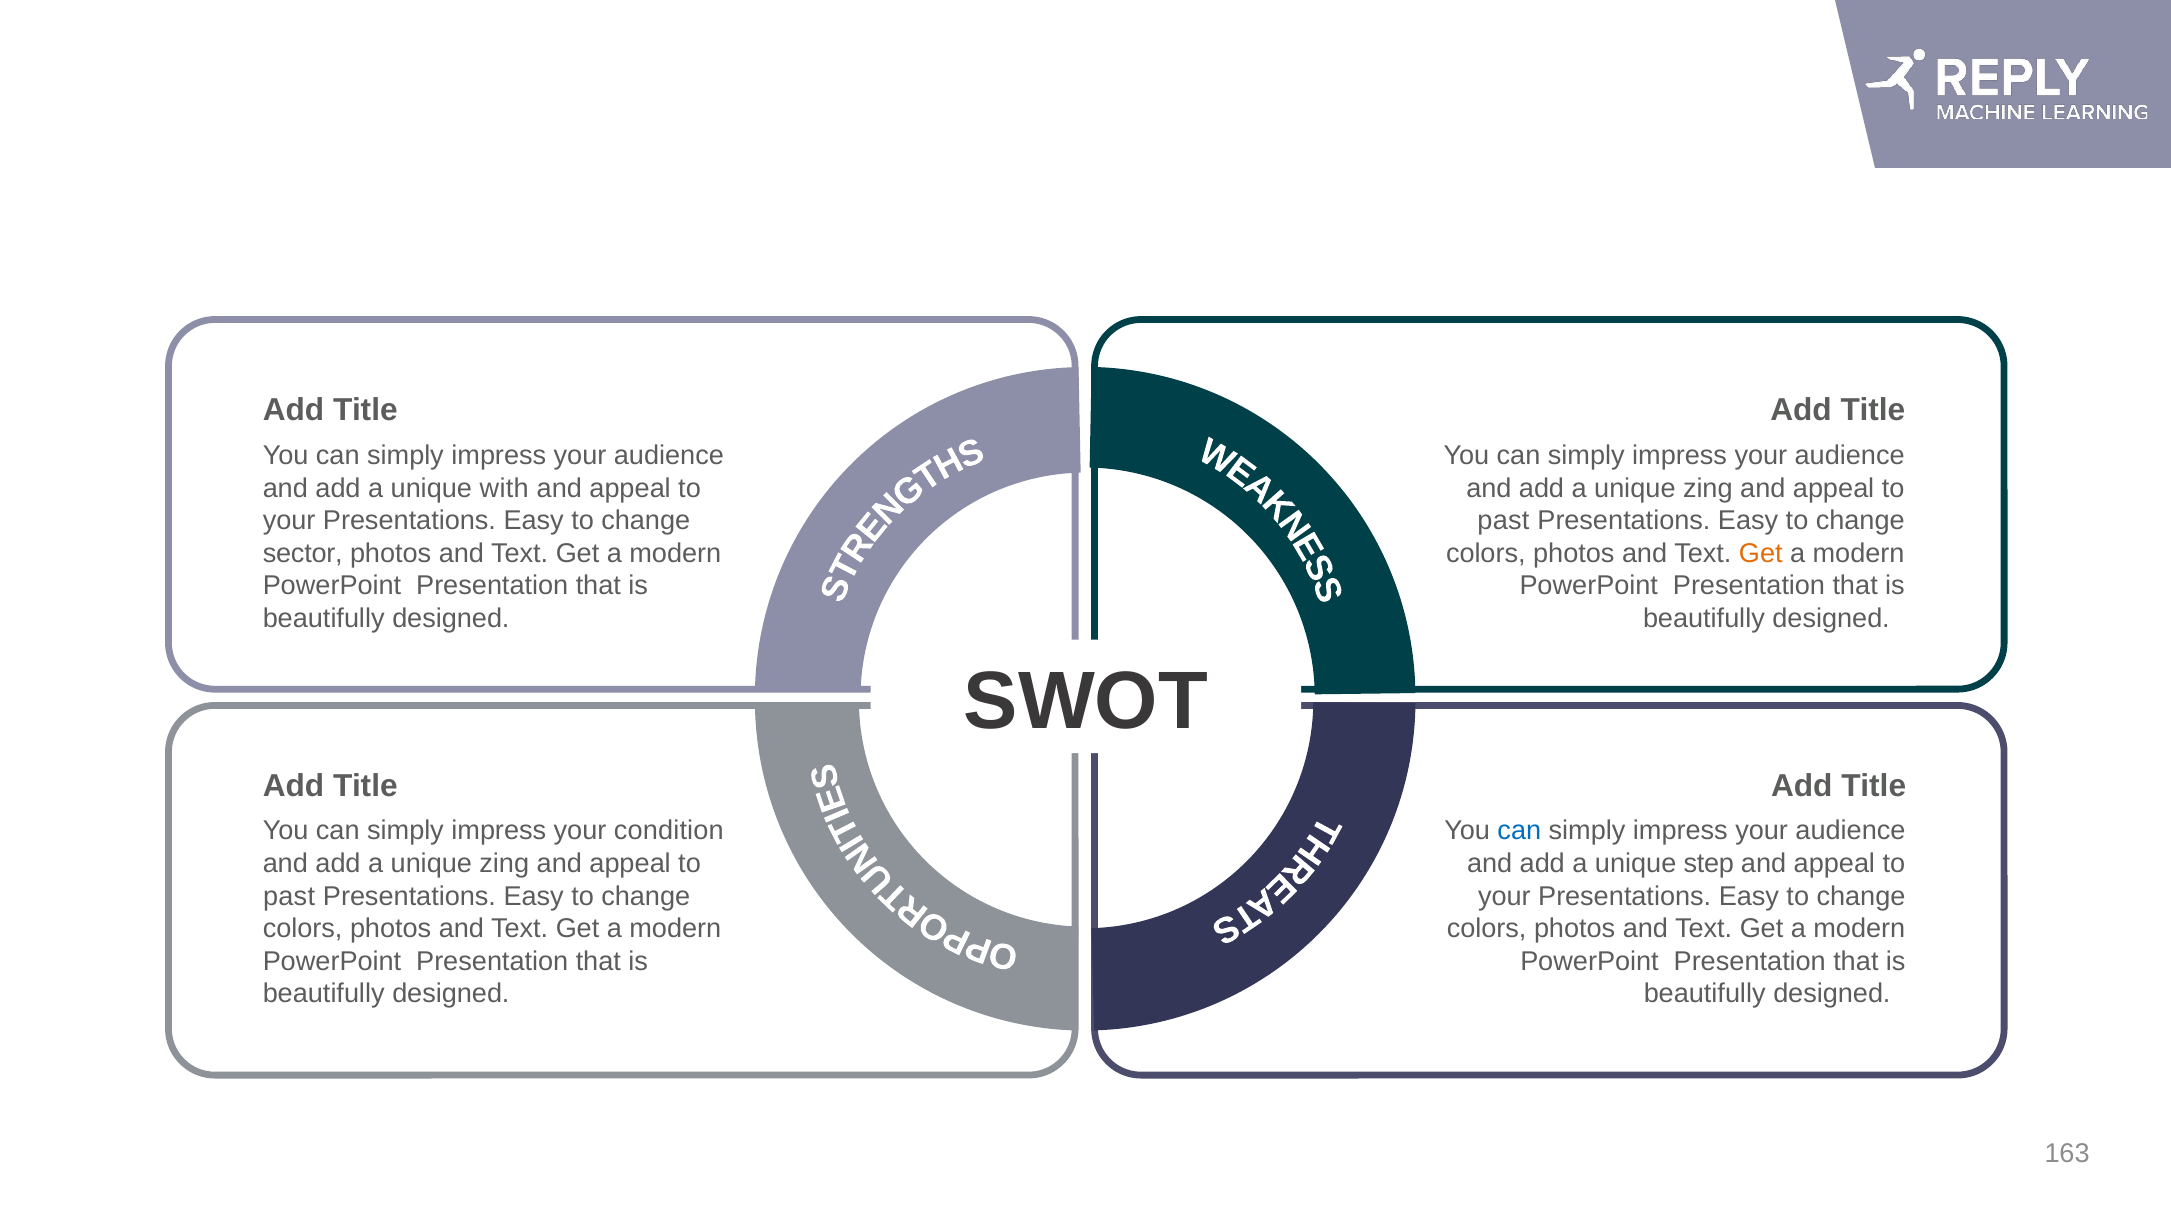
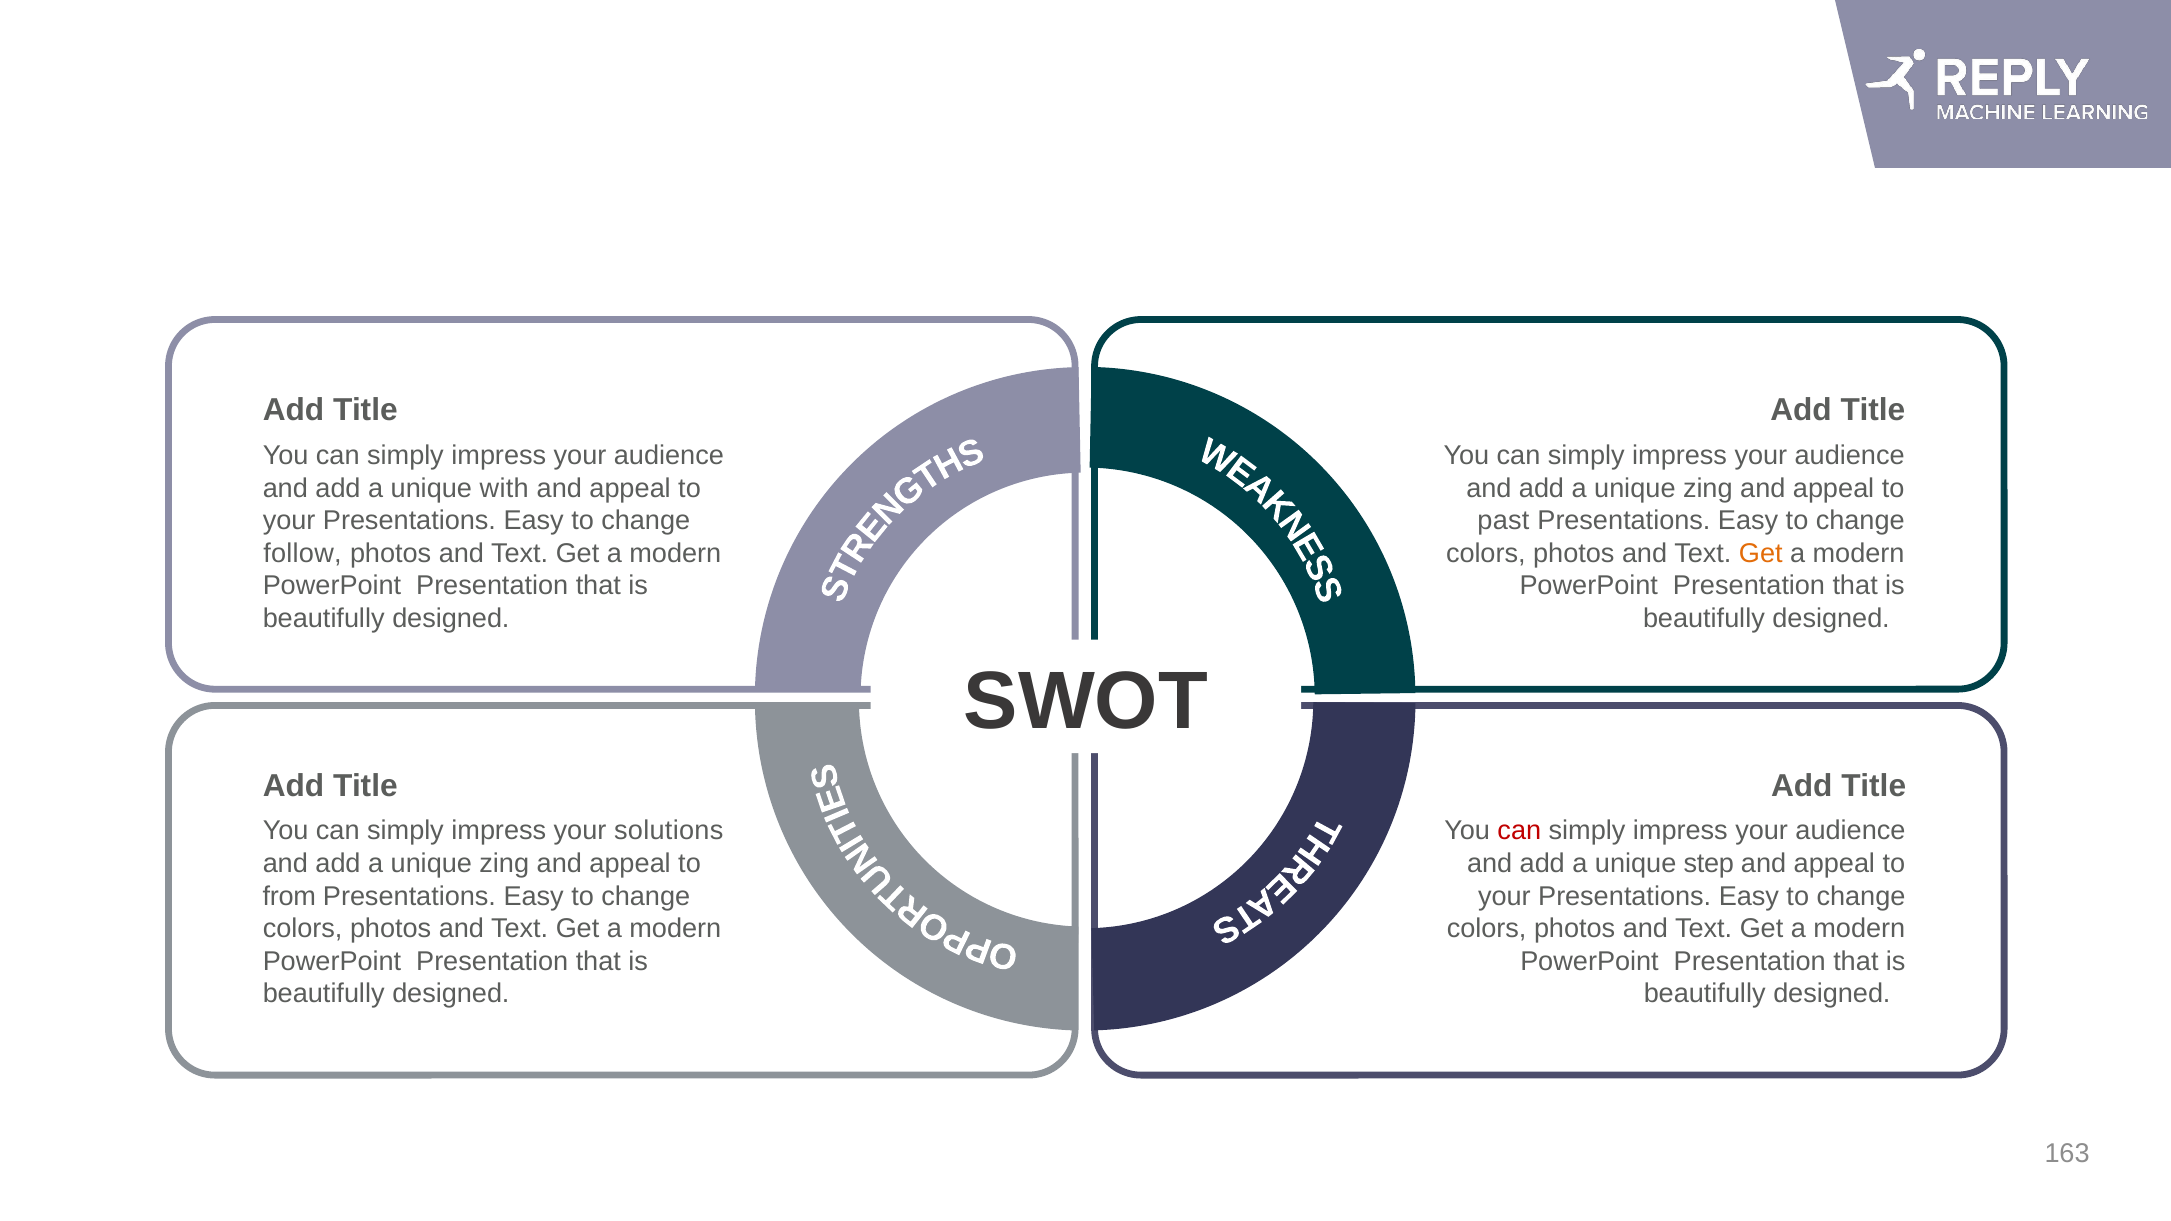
sector: sector -> follow
condition: condition -> solutions
can at (1519, 831) colour: blue -> red
past at (289, 896): past -> from
